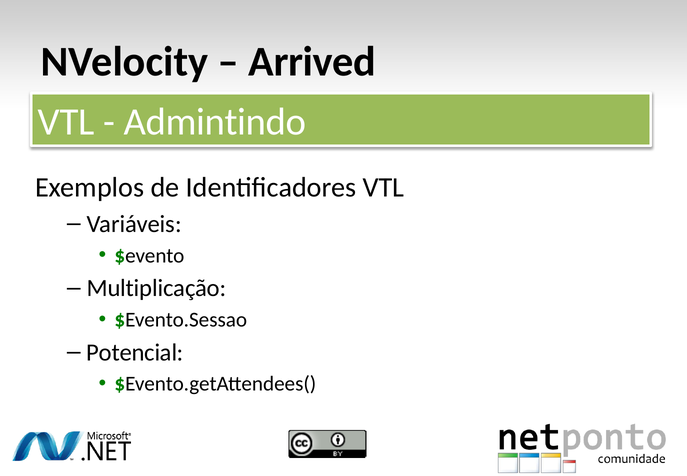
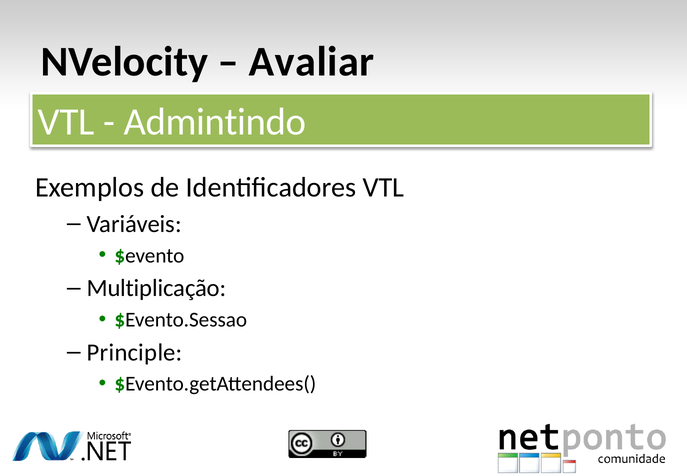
Arrived: Arrived -> Avaliar
Potencial: Potencial -> Principle
